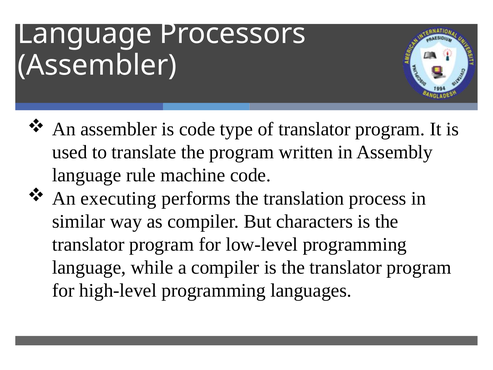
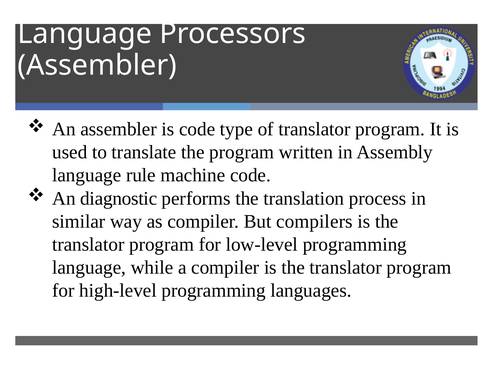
executing: executing -> diagnostic
characters: characters -> compilers
